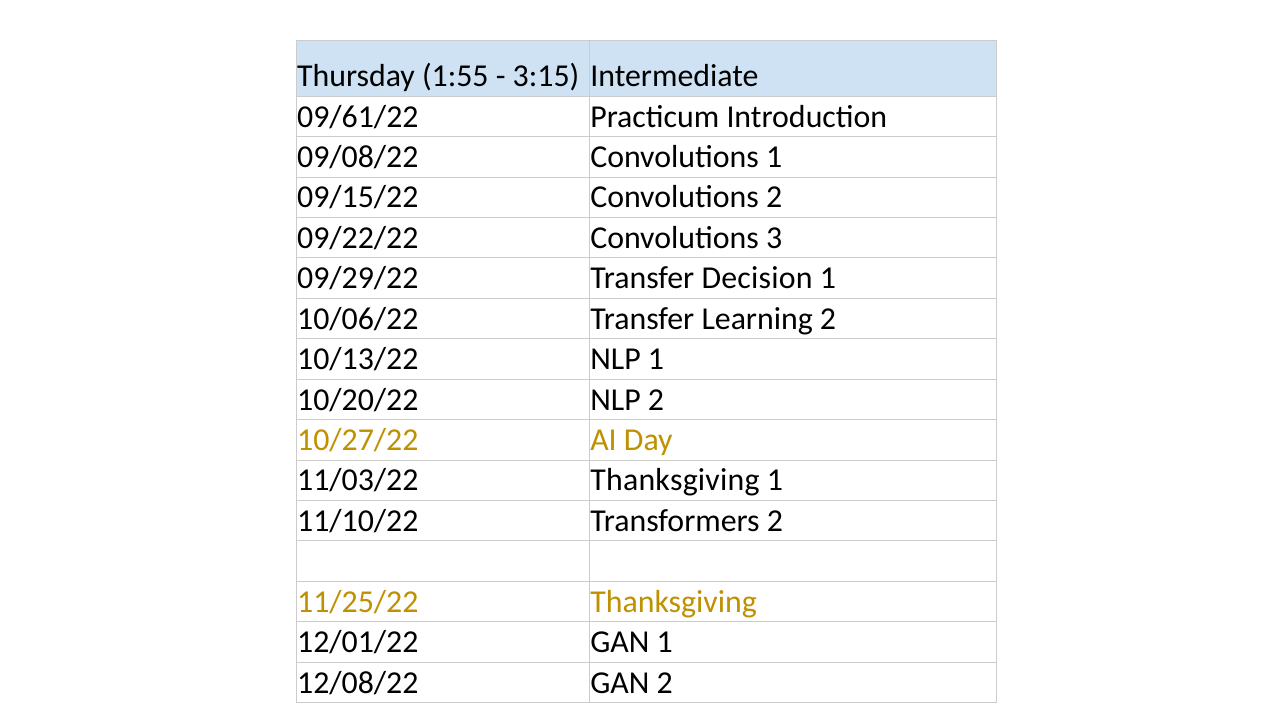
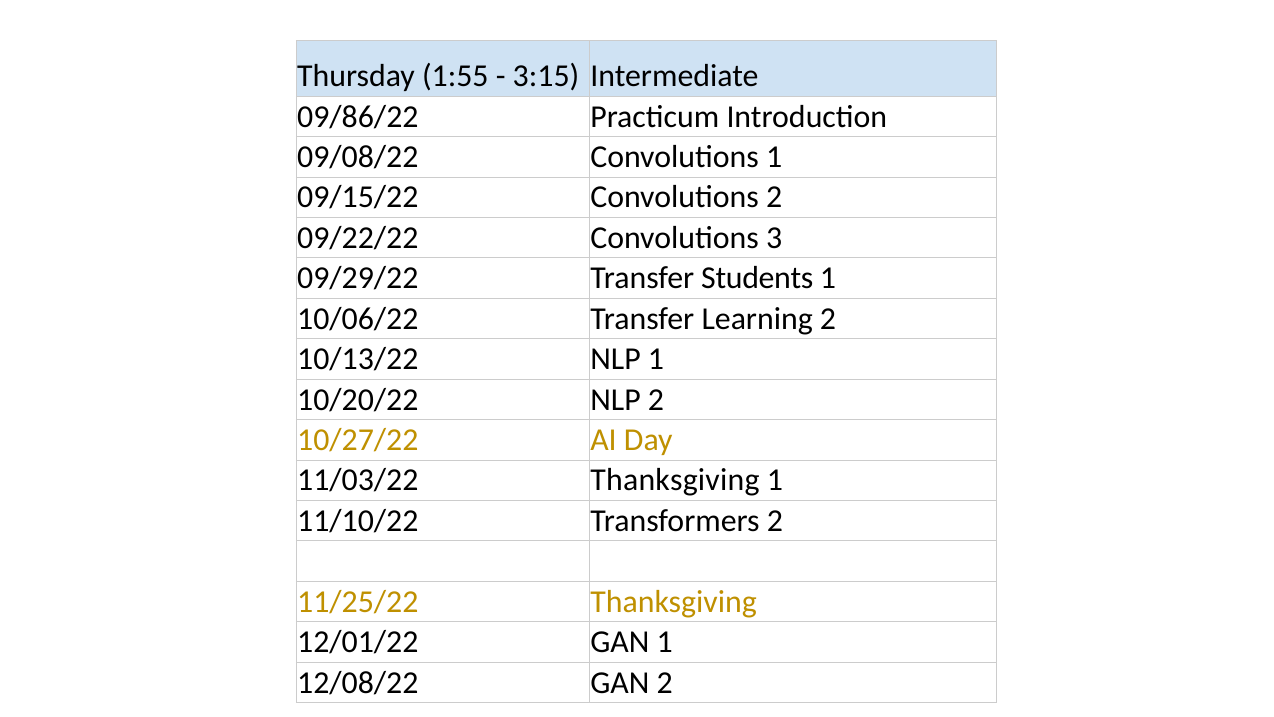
09/61/22: 09/61/22 -> 09/86/22
Decision: Decision -> Students
